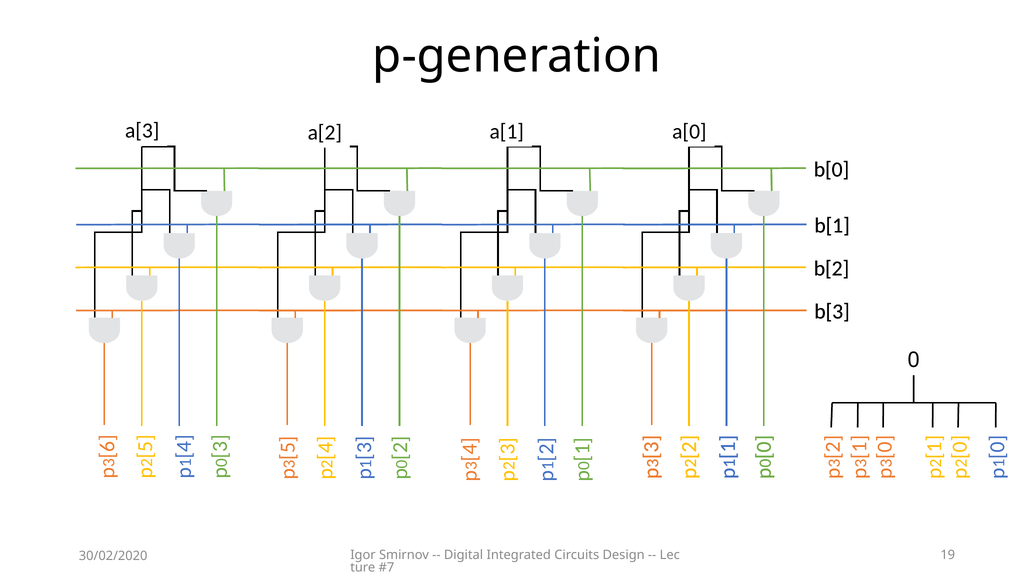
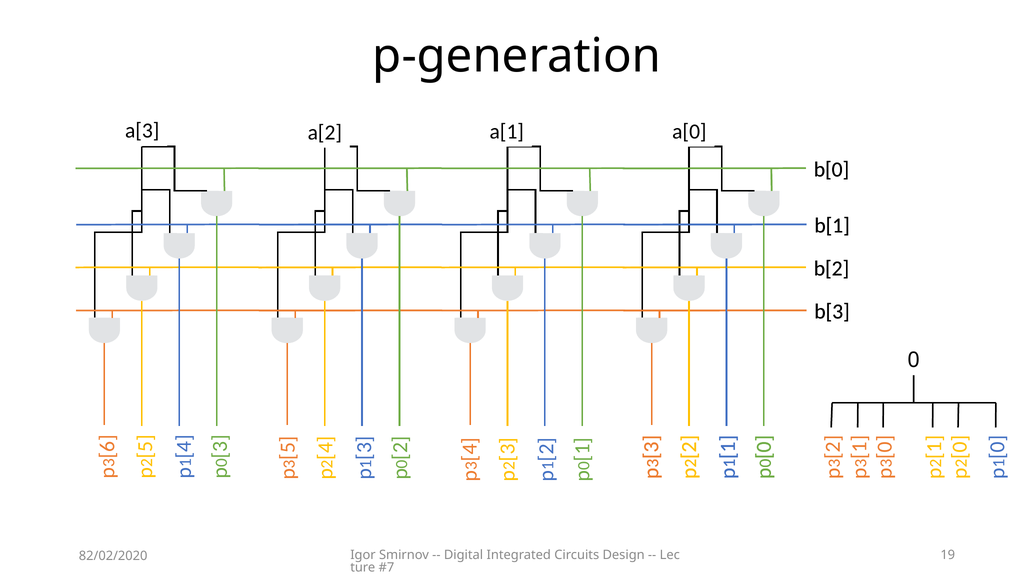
30/02/2020: 30/02/2020 -> 82/02/2020
